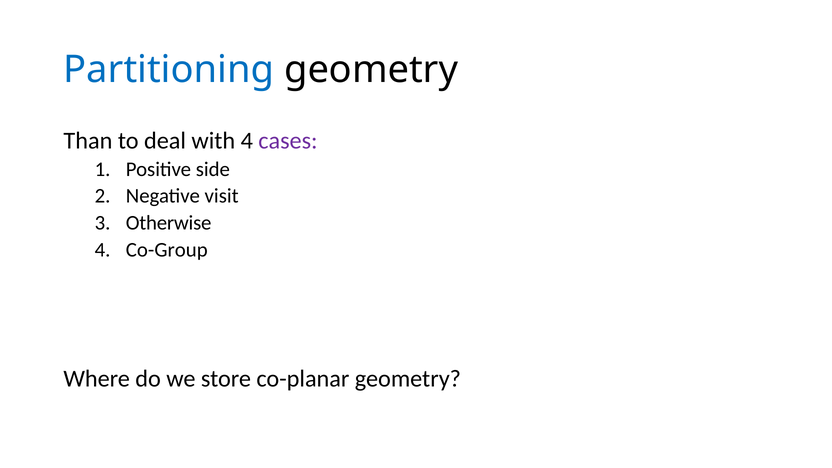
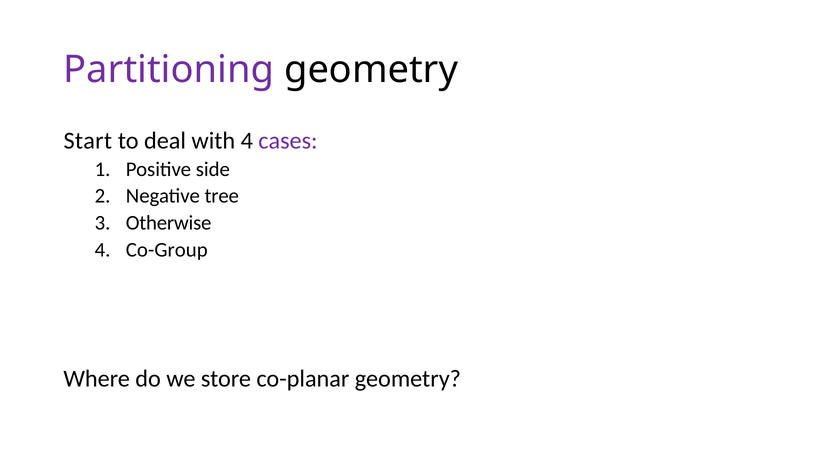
Partitioning colour: blue -> purple
Than: Than -> Start
visit: visit -> tree
